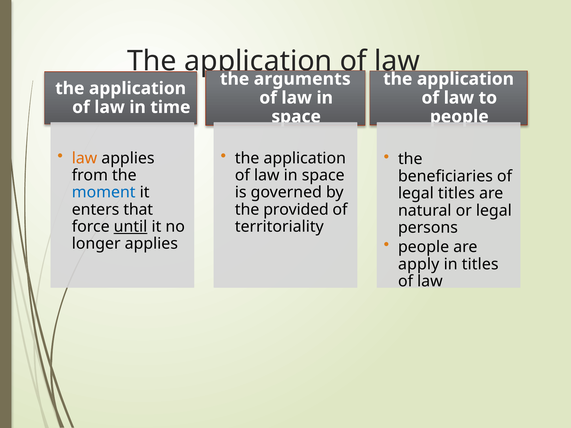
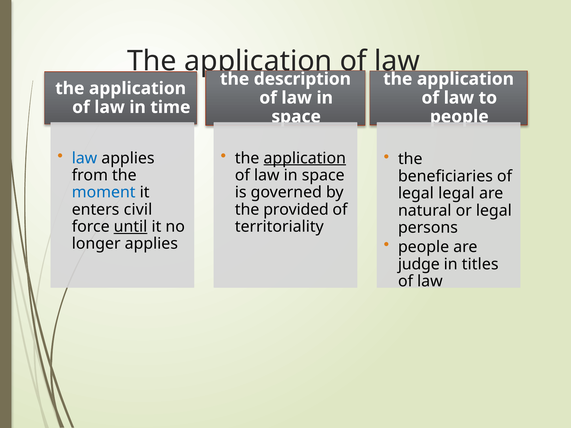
arguments: arguments -> description
law at (84, 158) colour: orange -> blue
application at (305, 158) underline: none -> present
legal titles: titles -> legal
that: that -> civil
apply: apply -> judge
